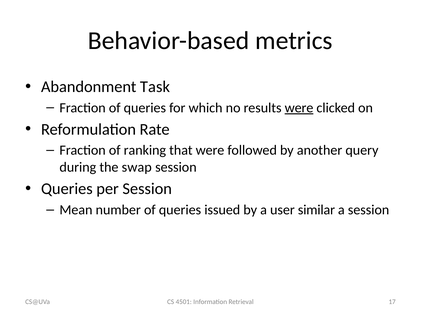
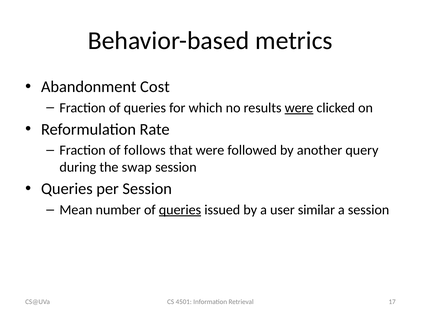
Task: Task -> Cost
ranking: ranking -> follows
queries at (180, 210) underline: none -> present
